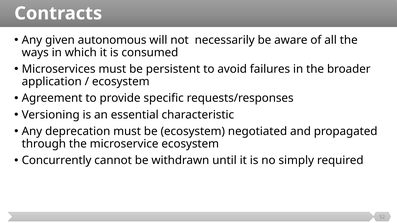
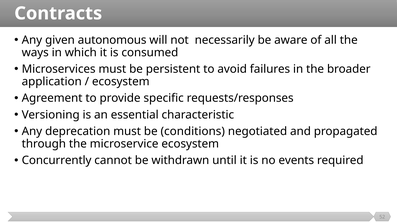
be ecosystem: ecosystem -> conditions
simply: simply -> events
